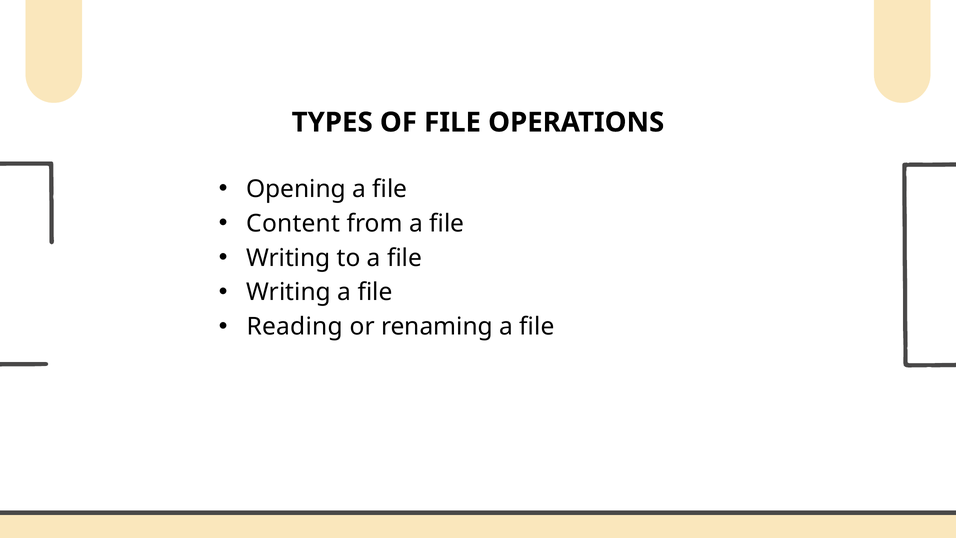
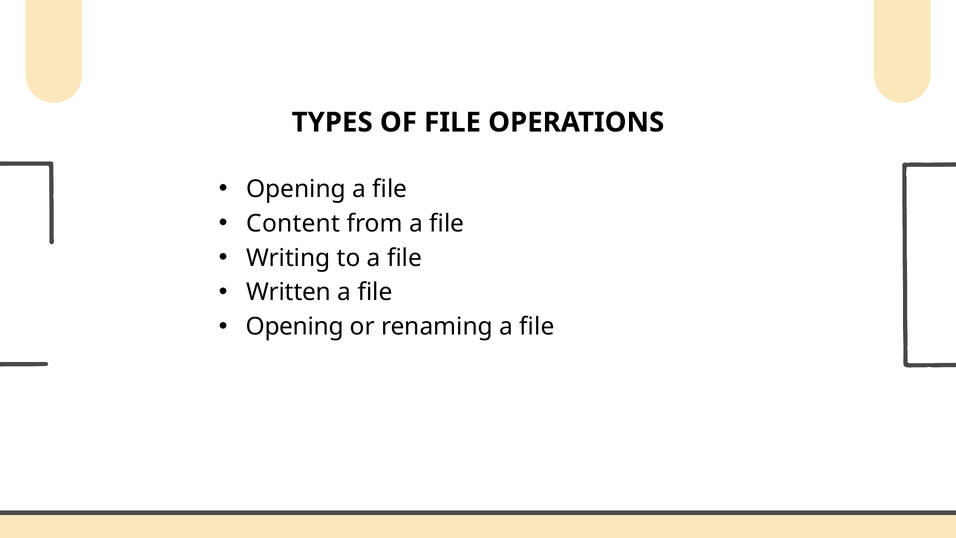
Writing at (289, 292): Writing -> Written
Reading at (295, 327): Reading -> Opening
